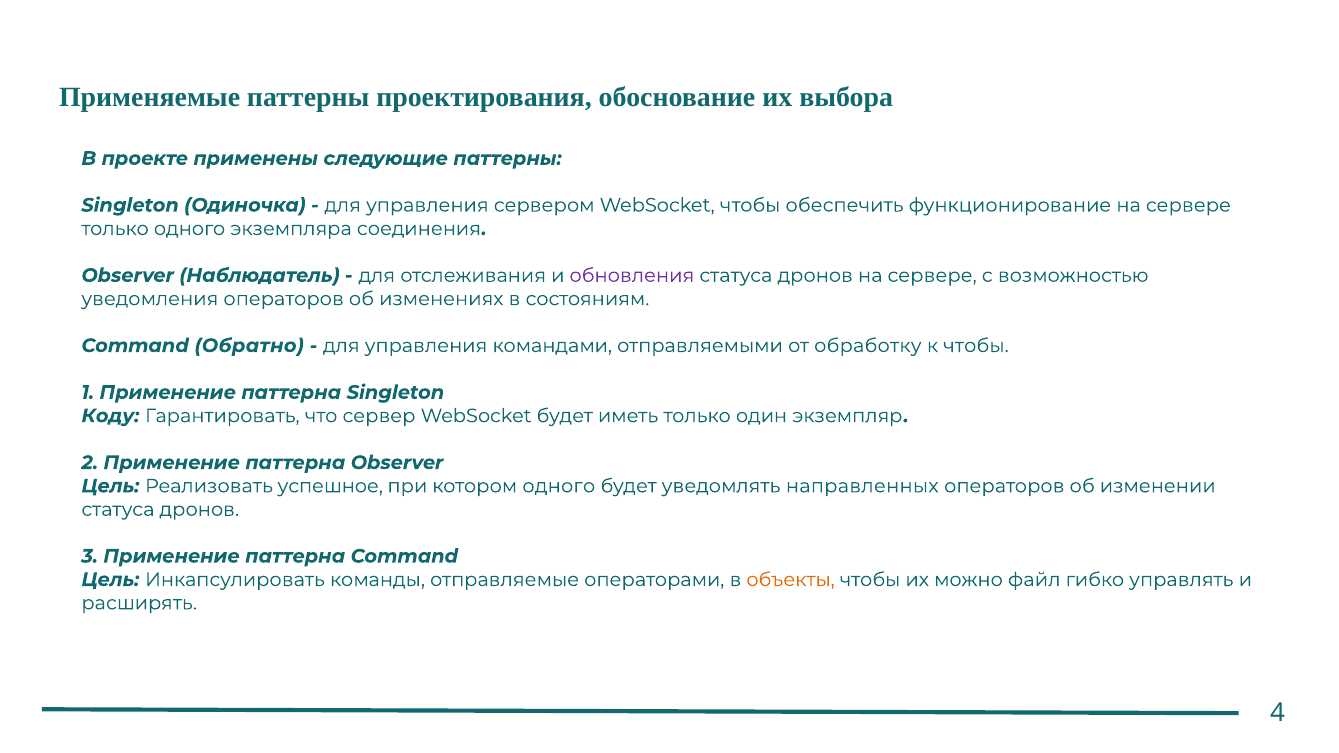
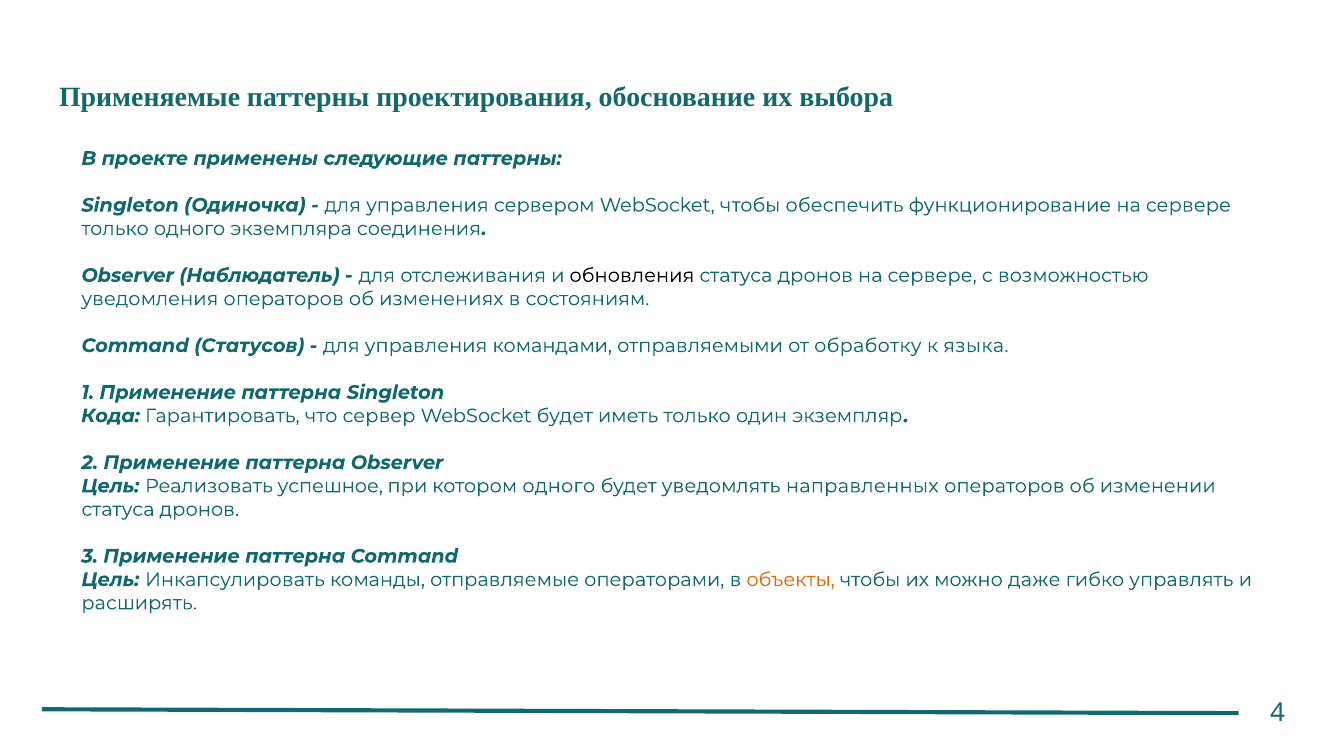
обновления colour: purple -> black
Обратно: Обратно -> Статусов
к чтобы: чтобы -> языка
Коду: Коду -> Кода
файл: файл -> даже
